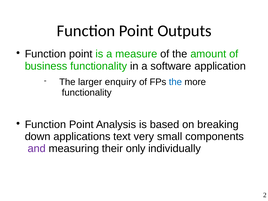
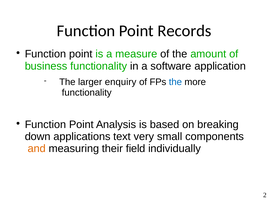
Outputs: Outputs -> Records
and colour: purple -> orange
only: only -> field
